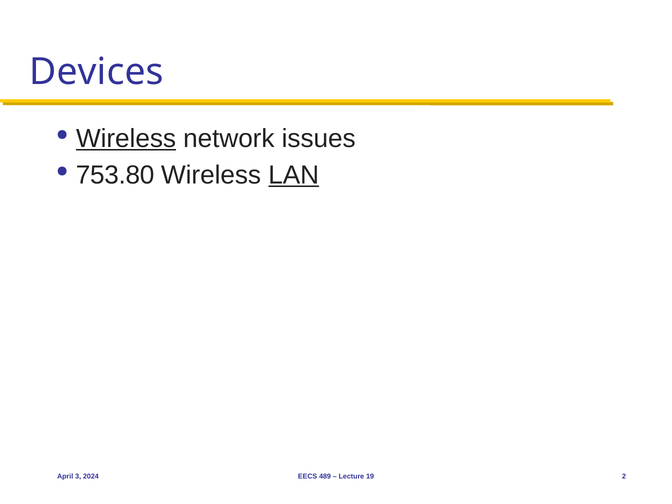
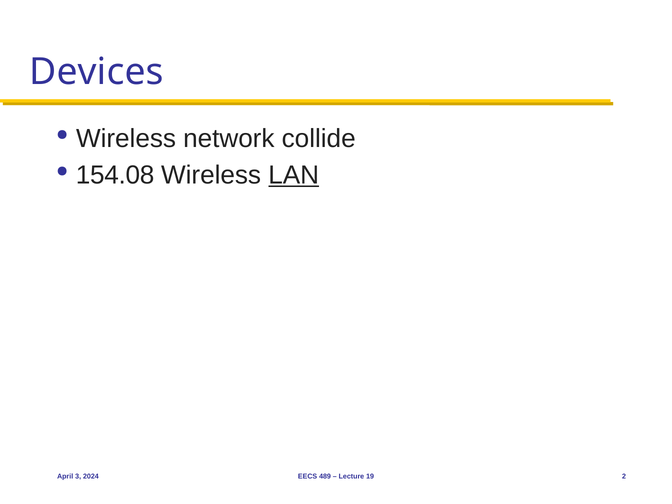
Wireless at (126, 139) underline: present -> none
issues: issues -> collide
753.80: 753.80 -> 154.08
